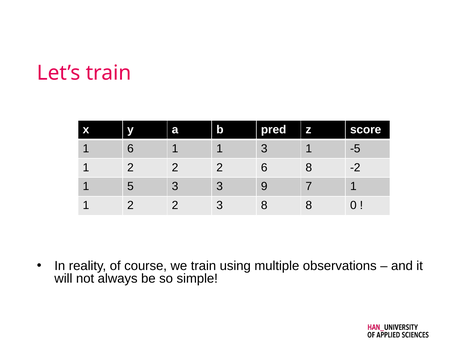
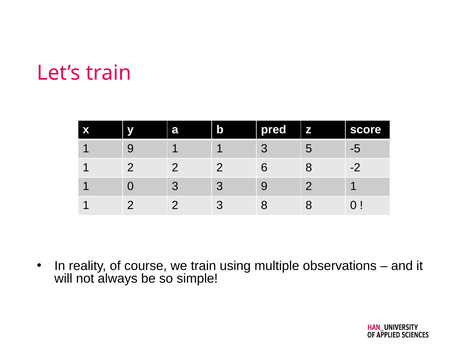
1 6: 6 -> 9
3 1: 1 -> 5
1 5: 5 -> 0
9 7: 7 -> 2
